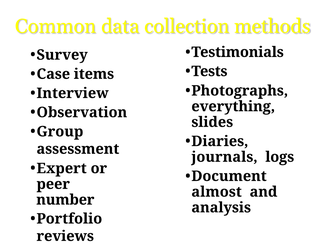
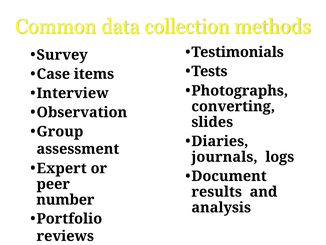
everything: everything -> converting
almost: almost -> results
